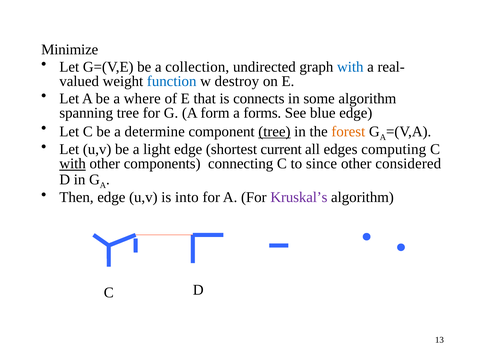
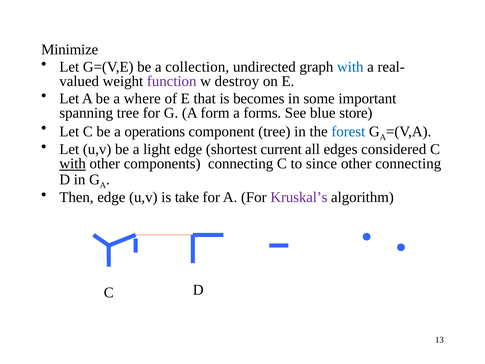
function colour: blue -> purple
connects: connects -> becomes
some algorithm: algorithm -> important
blue edge: edge -> store
determine: determine -> operations
tree at (274, 132) underline: present -> none
forest colour: orange -> blue
computing: computing -> considered
other considered: considered -> connecting
into: into -> take
